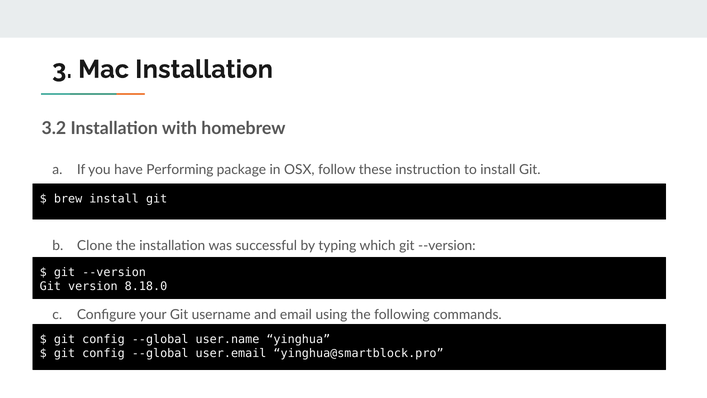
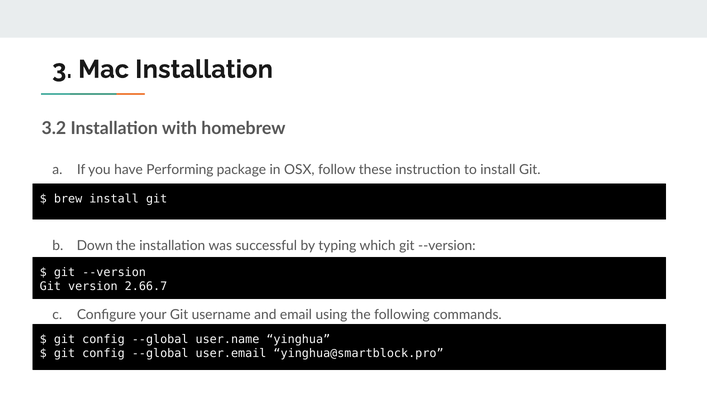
Clone: Clone -> Down
8.18.0: 8.18.0 -> 2.66.7
